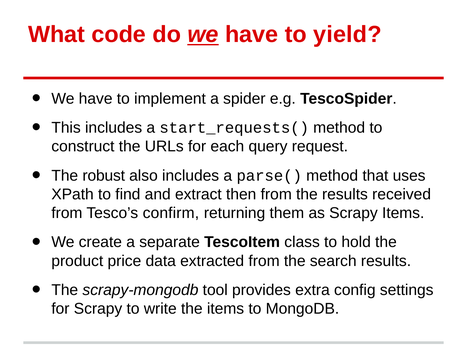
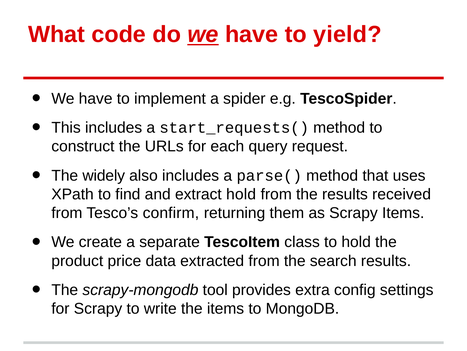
robust: robust -> widely
extract then: then -> hold
